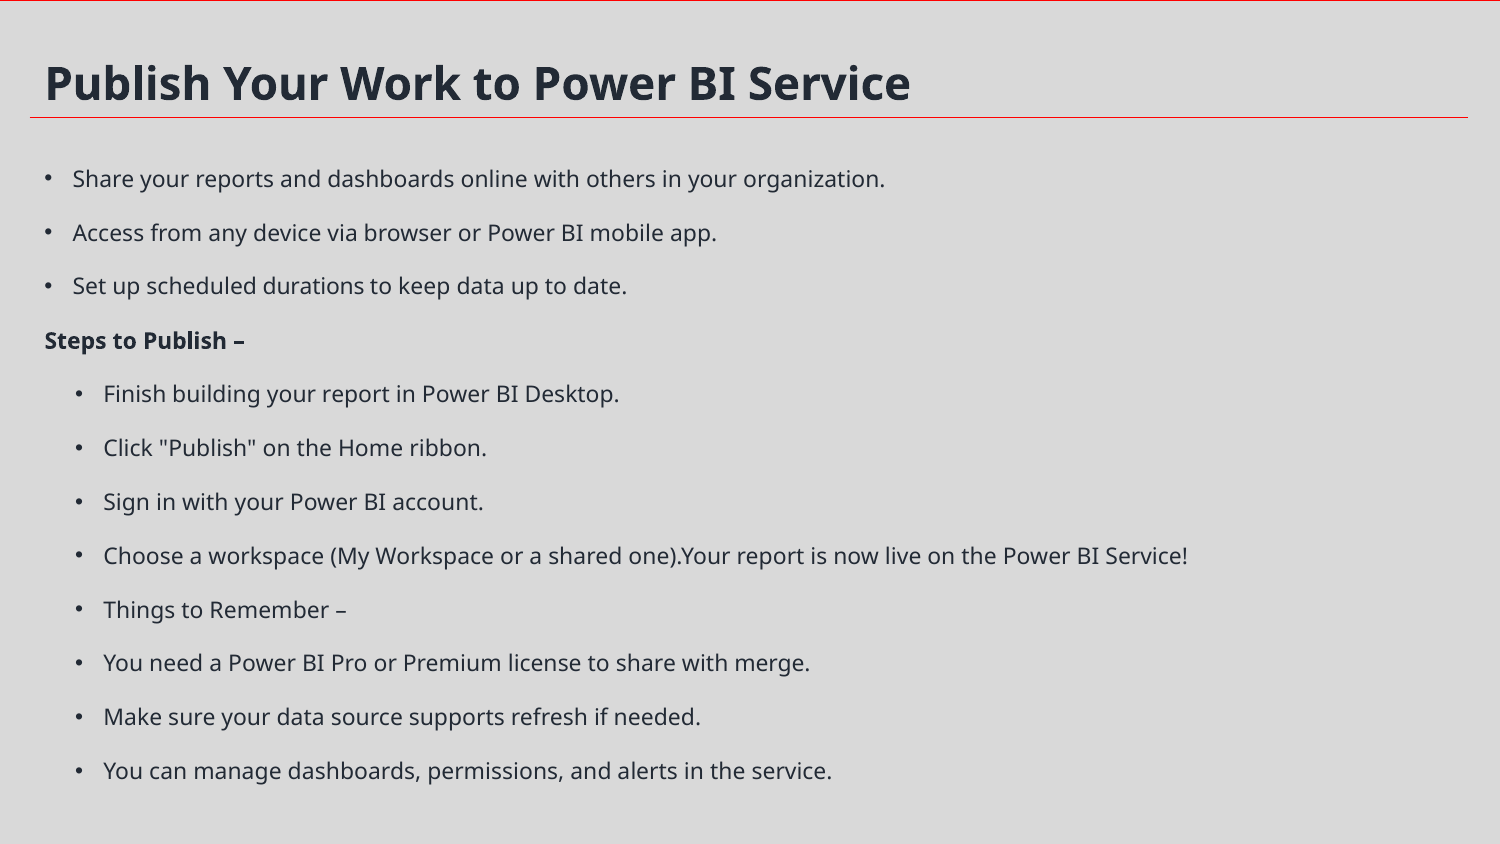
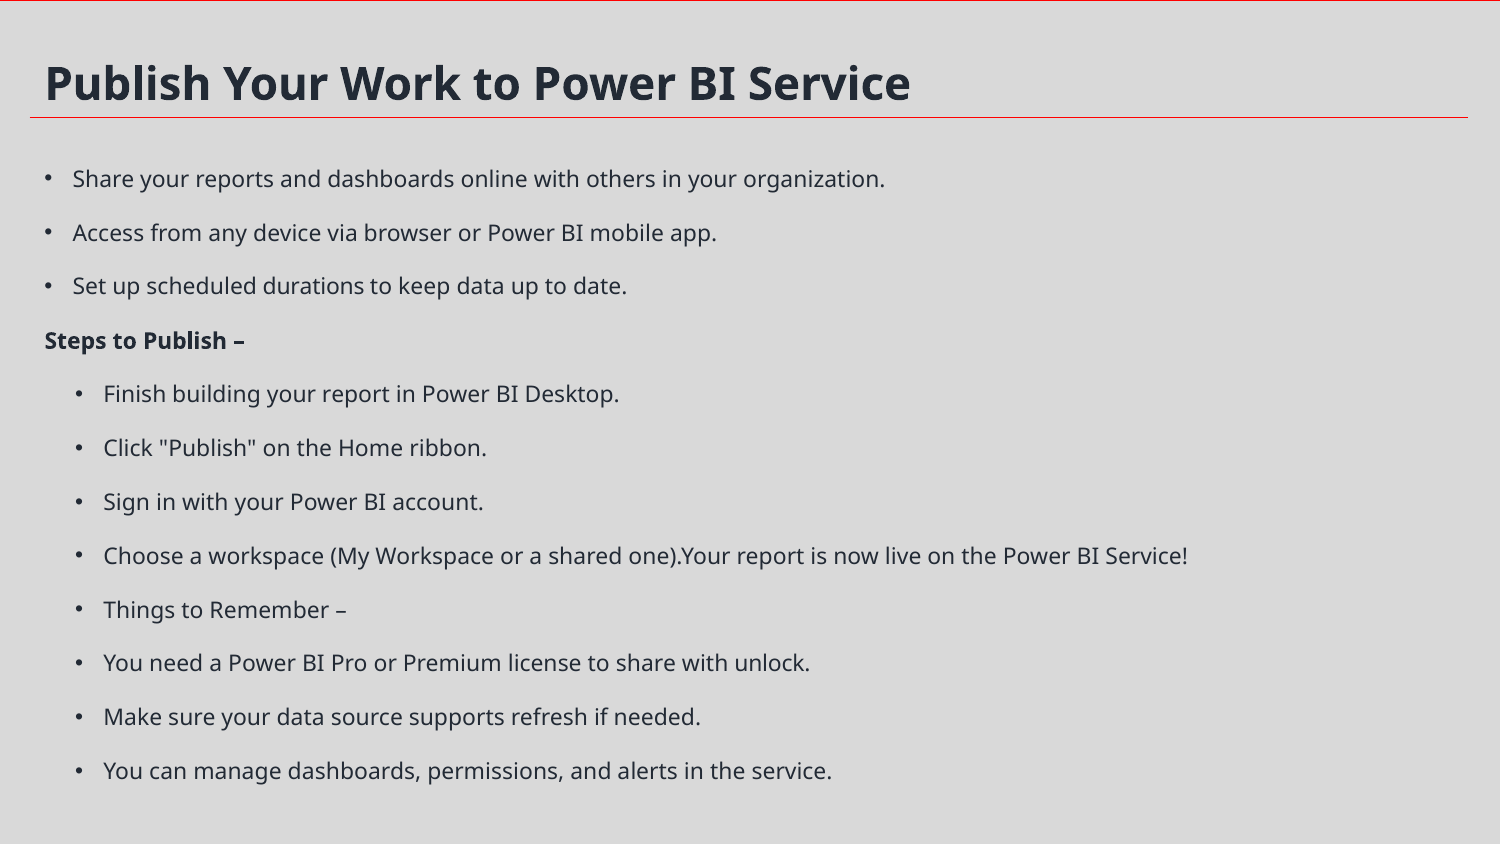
merge: merge -> unlock
